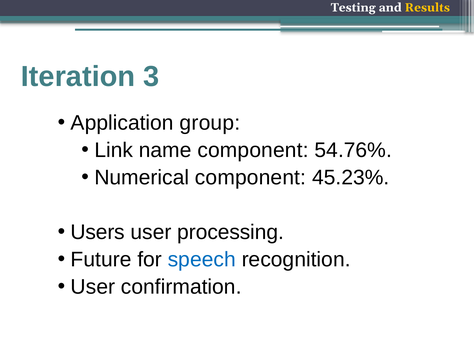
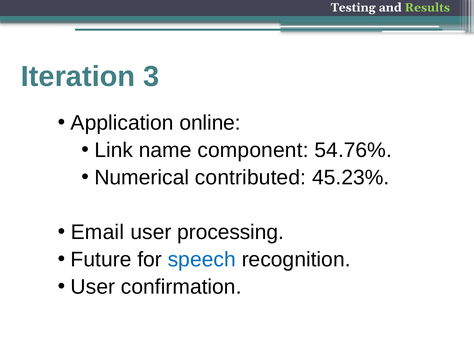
Results colour: yellow -> light green
group: group -> online
Numerical component: component -> contributed
Users: Users -> Email
